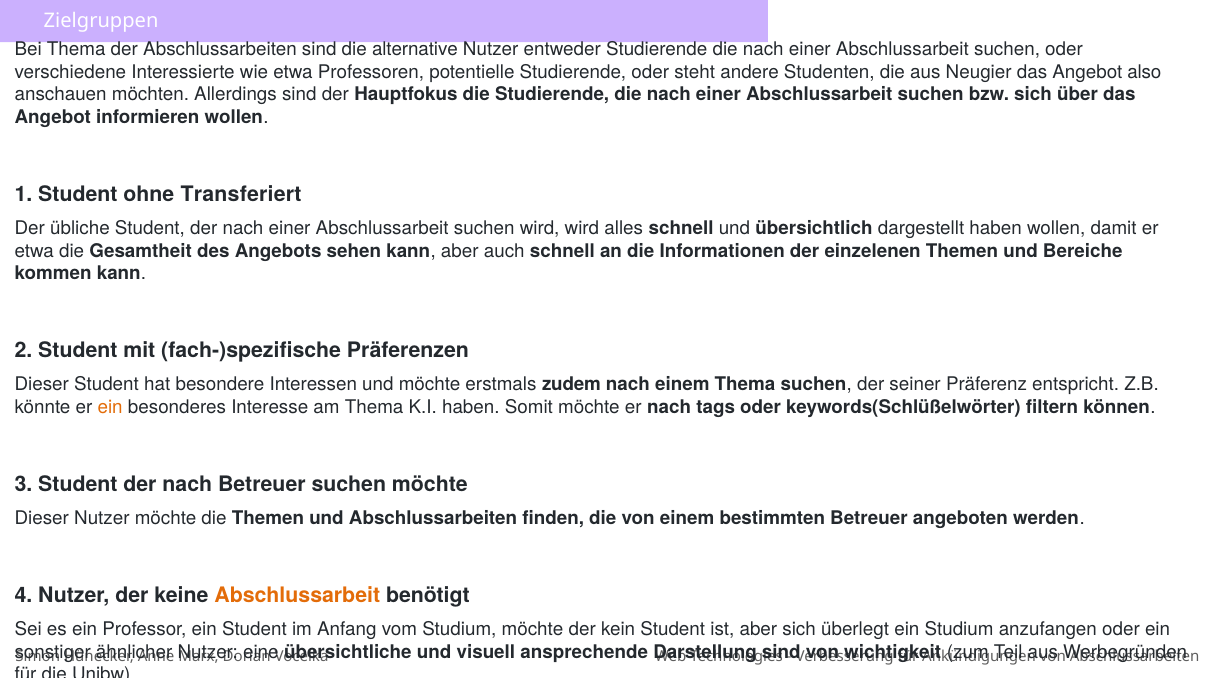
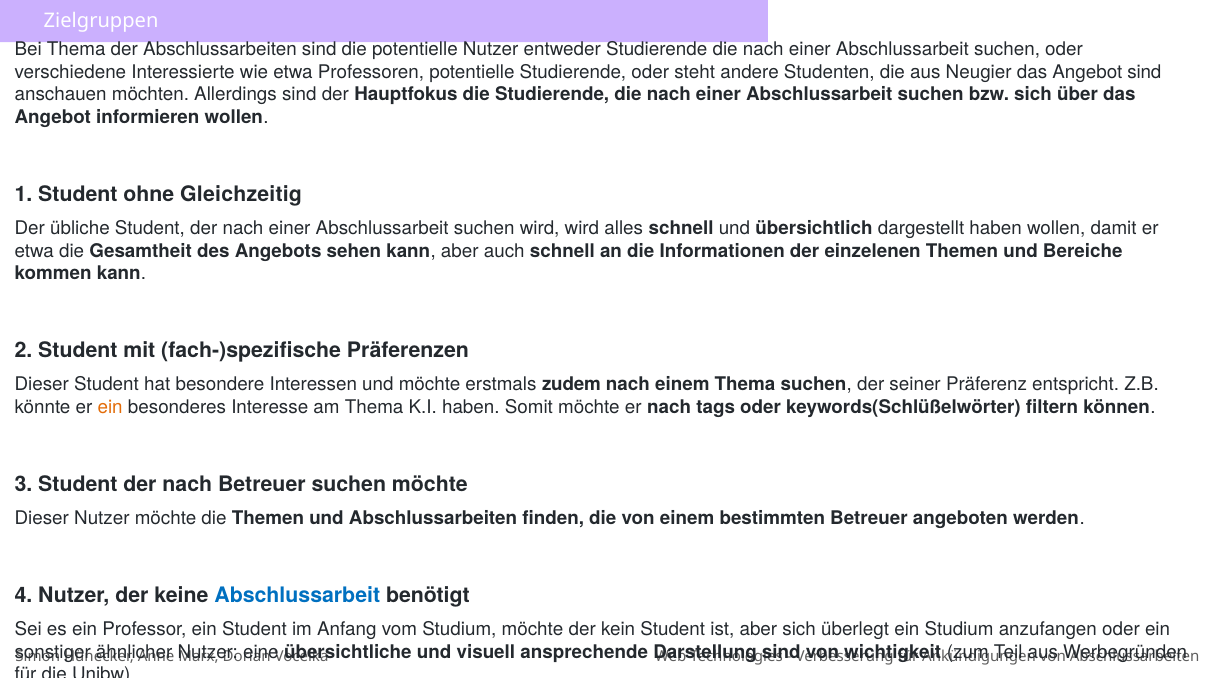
die alternative: alternative -> potentielle
Angebot also: also -> sind
Transferiert: Transferiert -> Gleichzeitig
Abschlussarbeit at (297, 595) colour: orange -> blue
